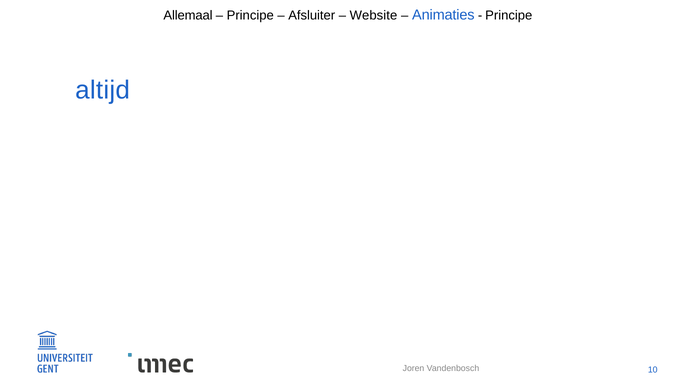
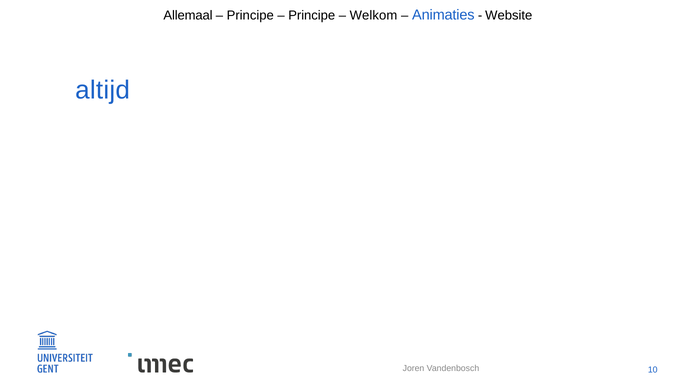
Afsluiter at (312, 15): Afsluiter -> Principe
Website: Website -> Welkom
Principe at (509, 15): Principe -> Website
